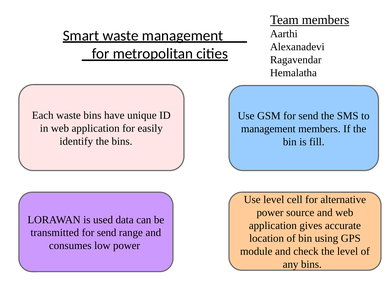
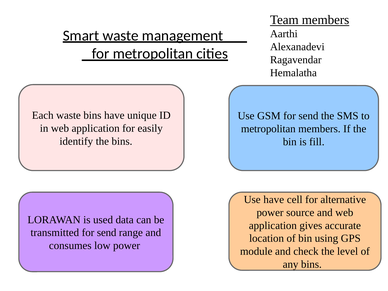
management at (268, 129): management -> metropolitan
Use level: level -> have
